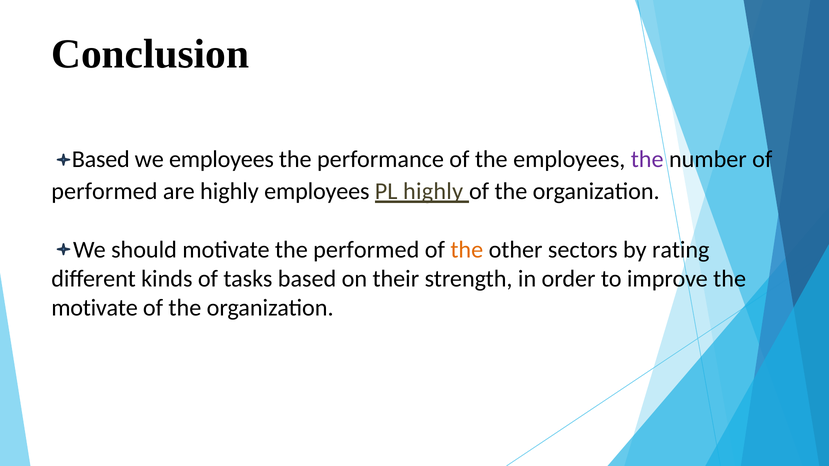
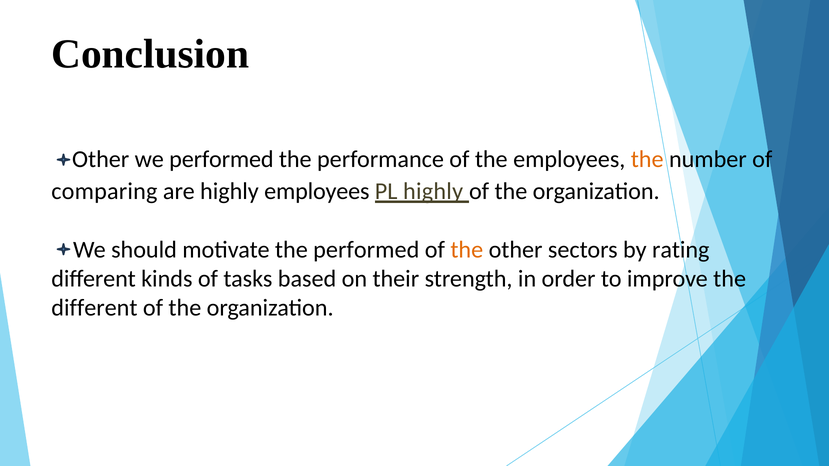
Based at (101, 159): Based -> Other
we employees: employees -> performed
the at (647, 159) colour: purple -> orange
performed at (104, 192): performed -> comparing
motivate at (95, 308): motivate -> different
